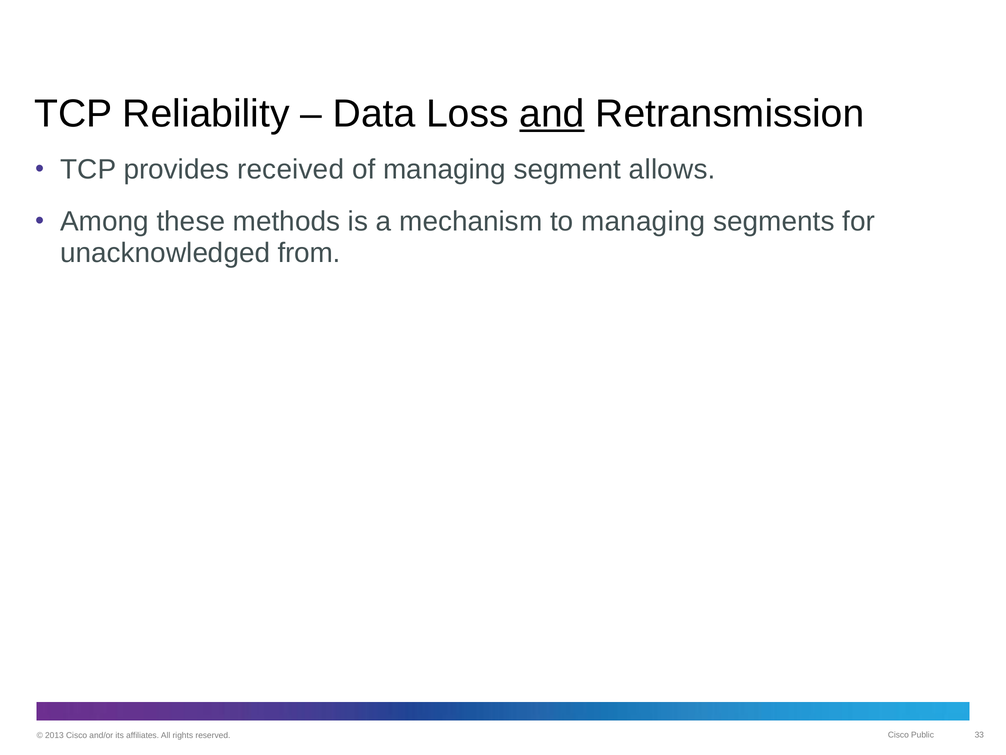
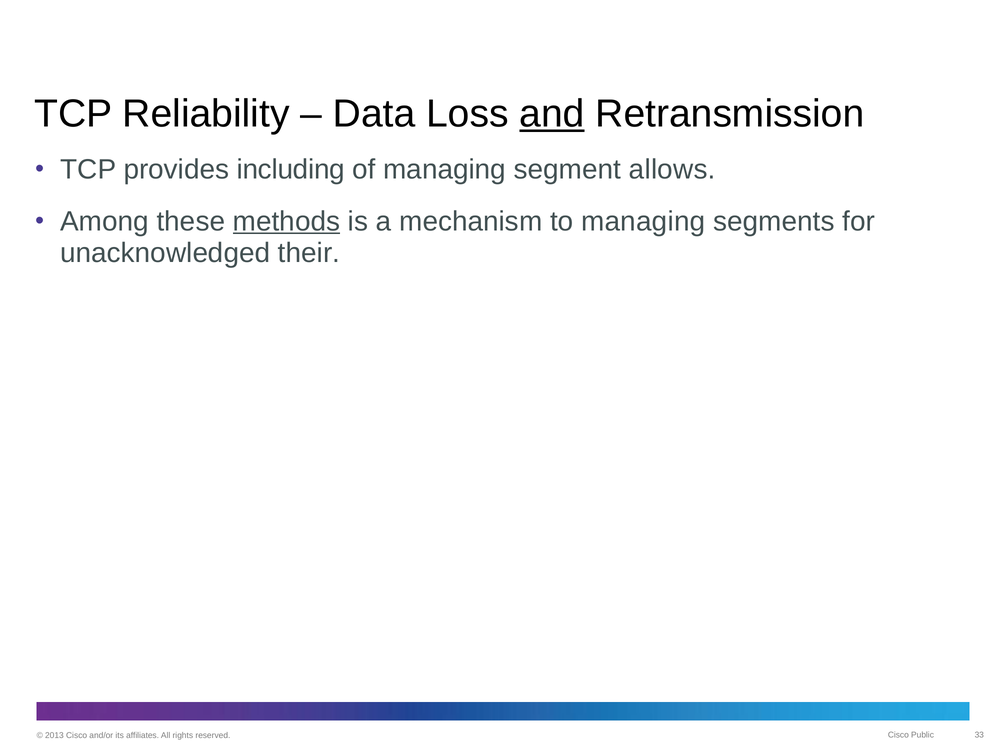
received: received -> including
methods underline: none -> present
from: from -> their
